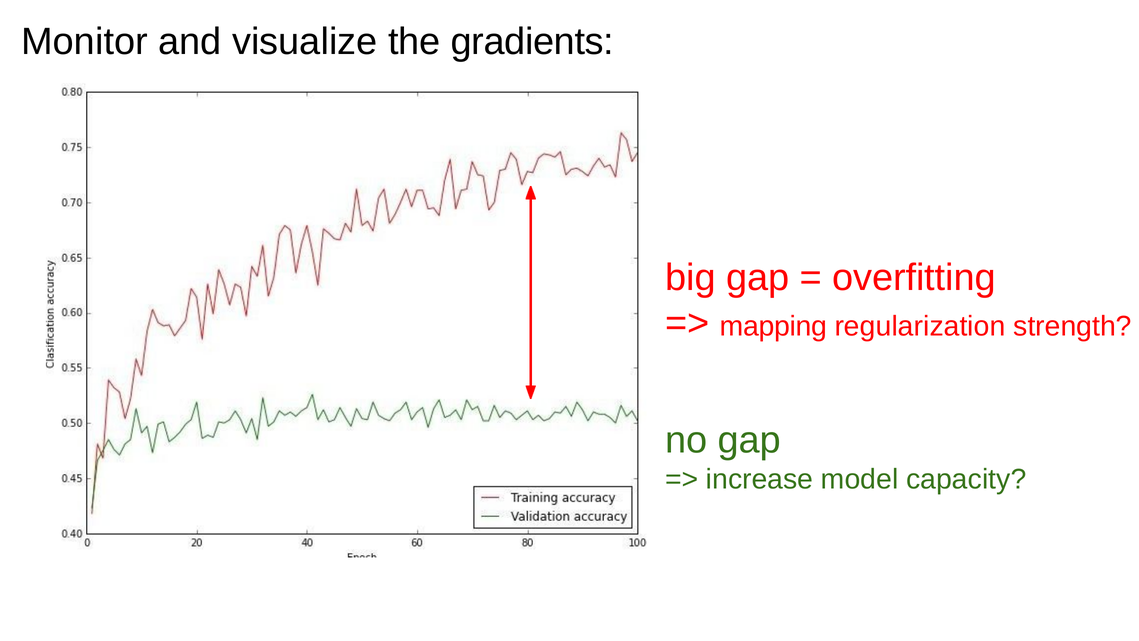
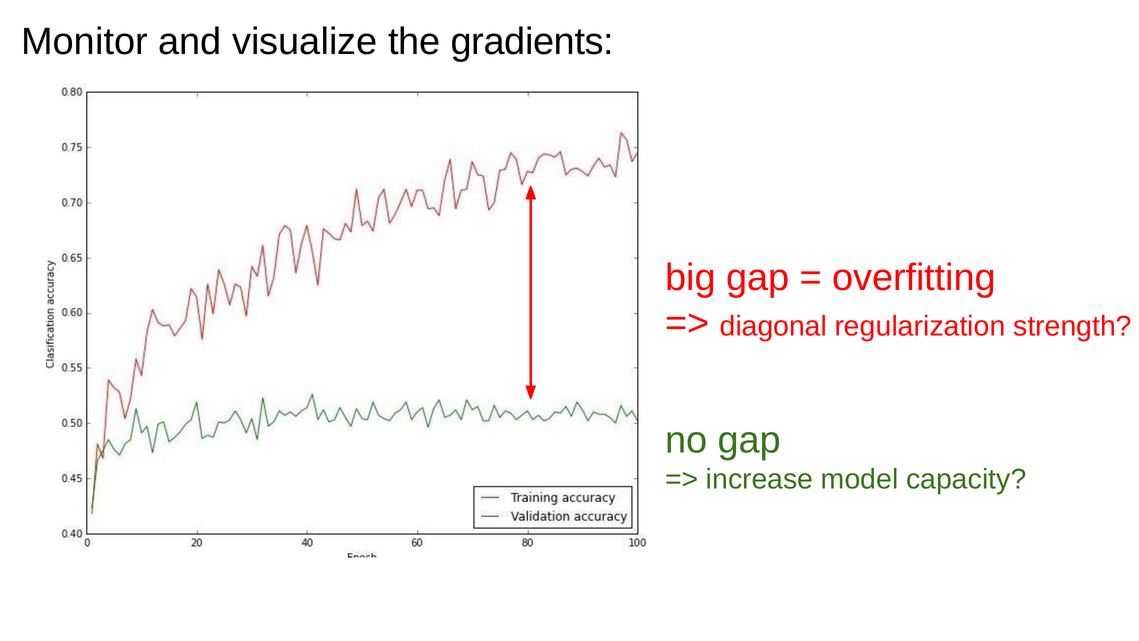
mapping: mapping -> diagonal
